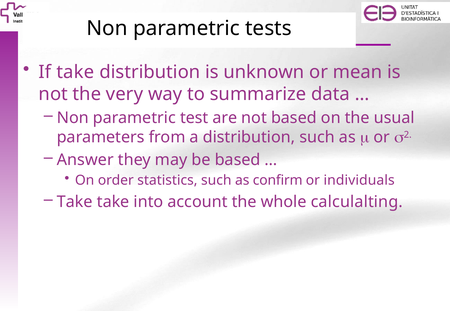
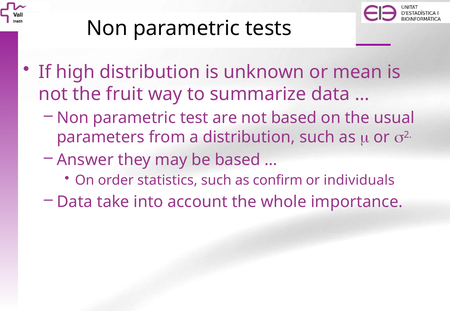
If take: take -> high
very: very -> fruit
Take at (75, 202): Take -> Data
calculalting: calculalting -> importance
